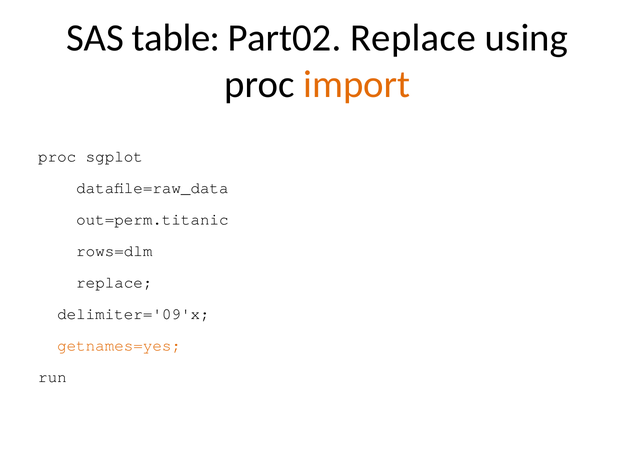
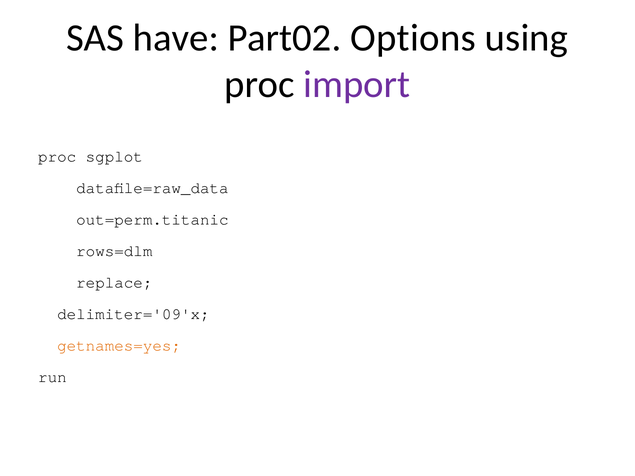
table: table -> have
Part02 Replace: Replace -> Options
import colour: orange -> purple
